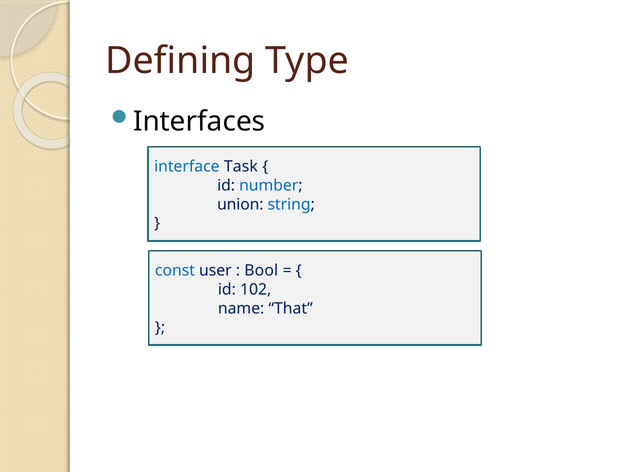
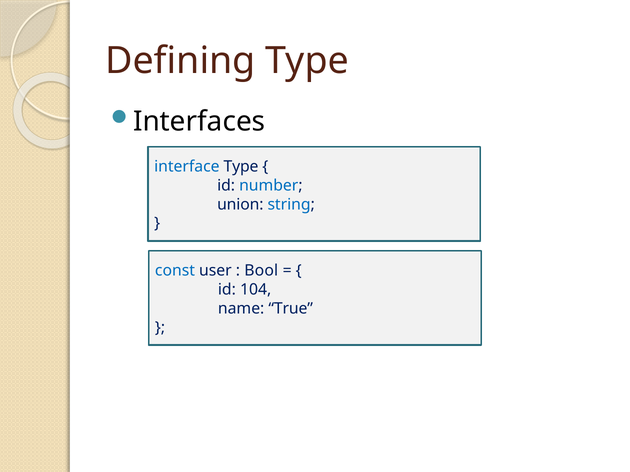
interface Task: Task -> Type
102: 102 -> 104
That: That -> True
